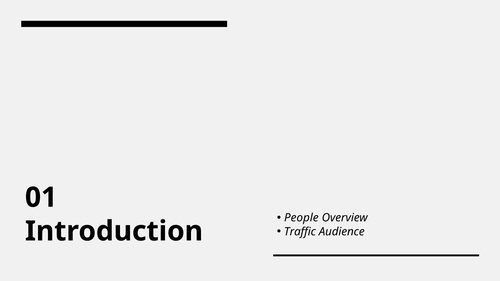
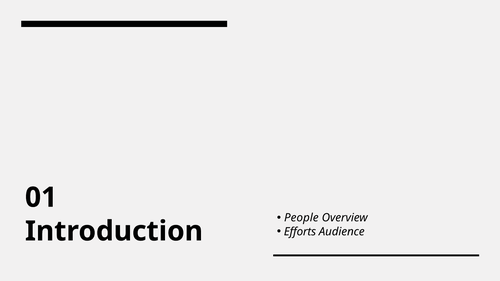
Traffic: Traffic -> Efforts
